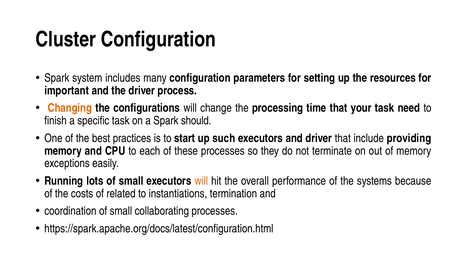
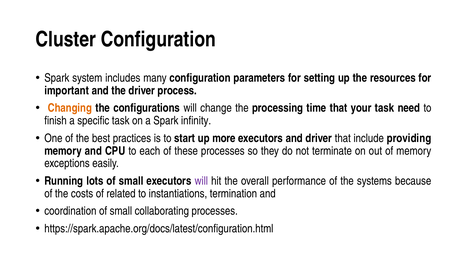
should: should -> infinity
such: such -> more
will at (201, 181) colour: orange -> purple
